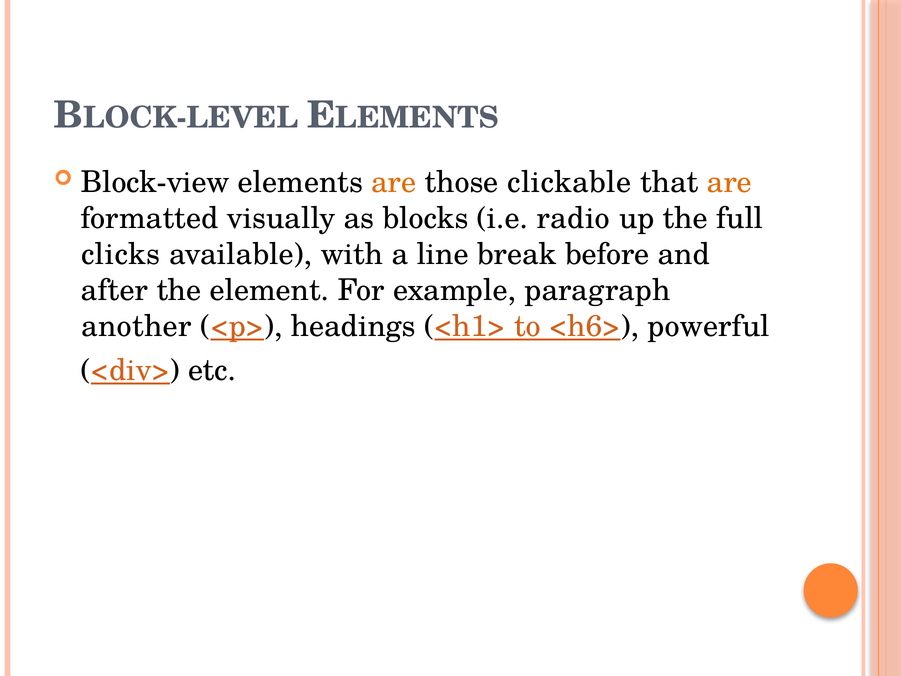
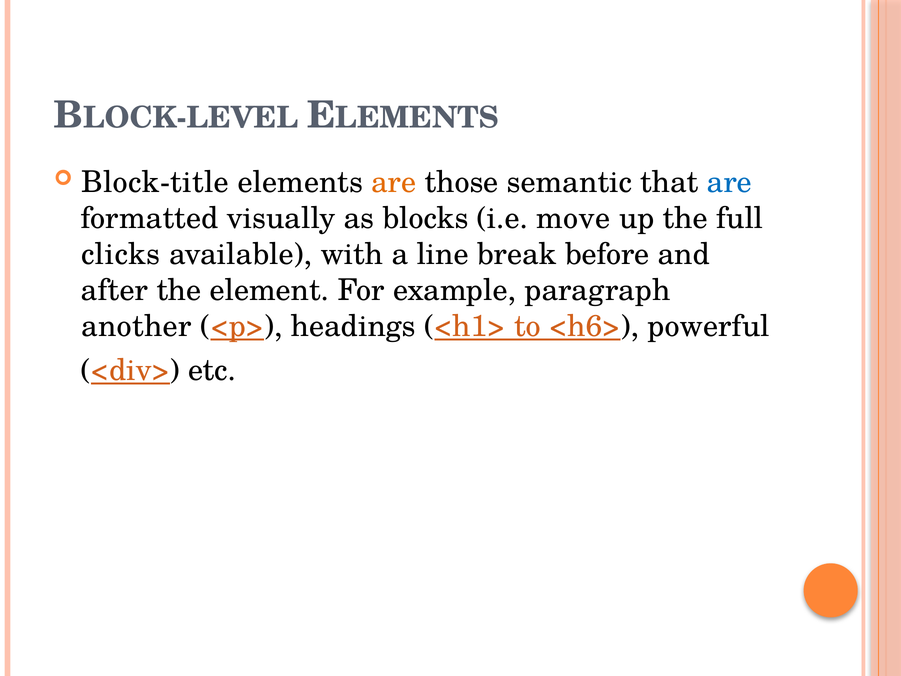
Block-view: Block-view -> Block-title
clickable: clickable -> semantic
are at (729, 182) colour: orange -> blue
radio: radio -> move
